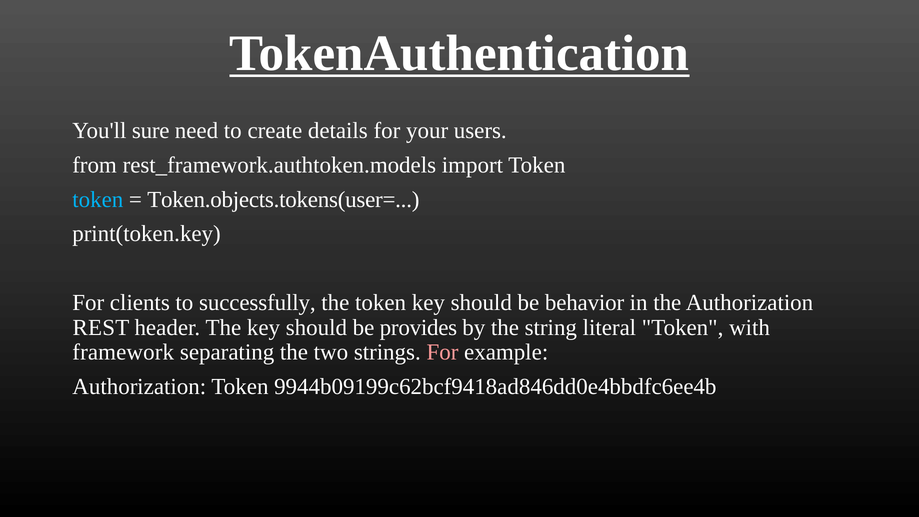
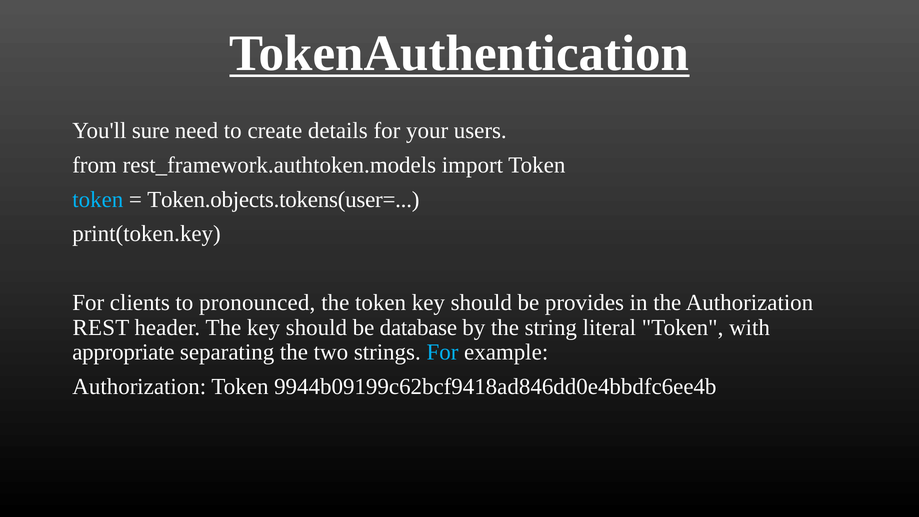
successfully: successfully -> pronounced
behavior: behavior -> provides
provides: provides -> database
framework: framework -> appropriate
For at (442, 352) colour: pink -> light blue
